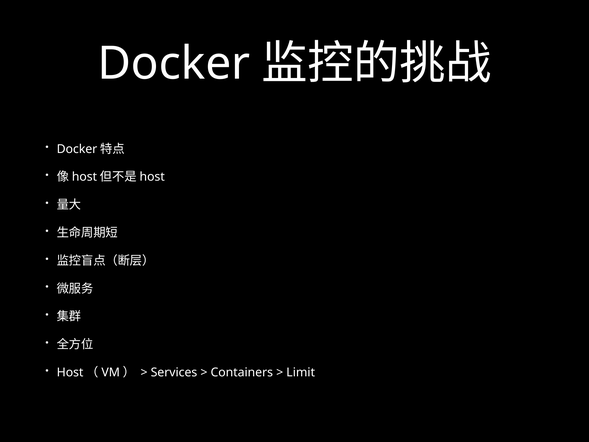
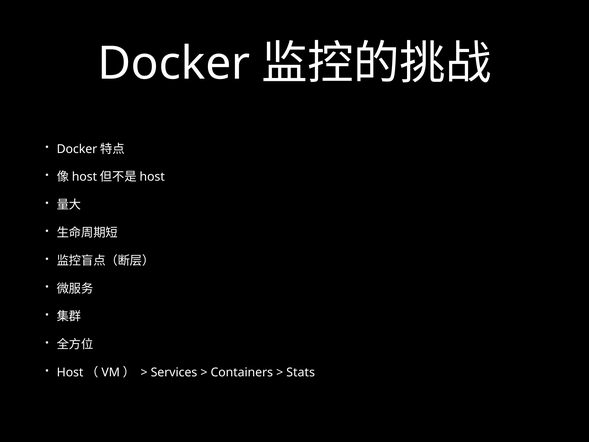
Limit: Limit -> Stats
